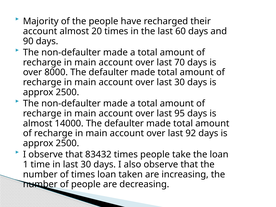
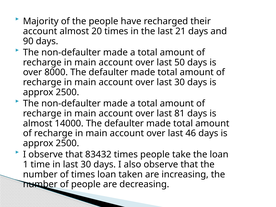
60: 60 -> 21
70: 70 -> 50
95: 95 -> 81
92: 92 -> 46
